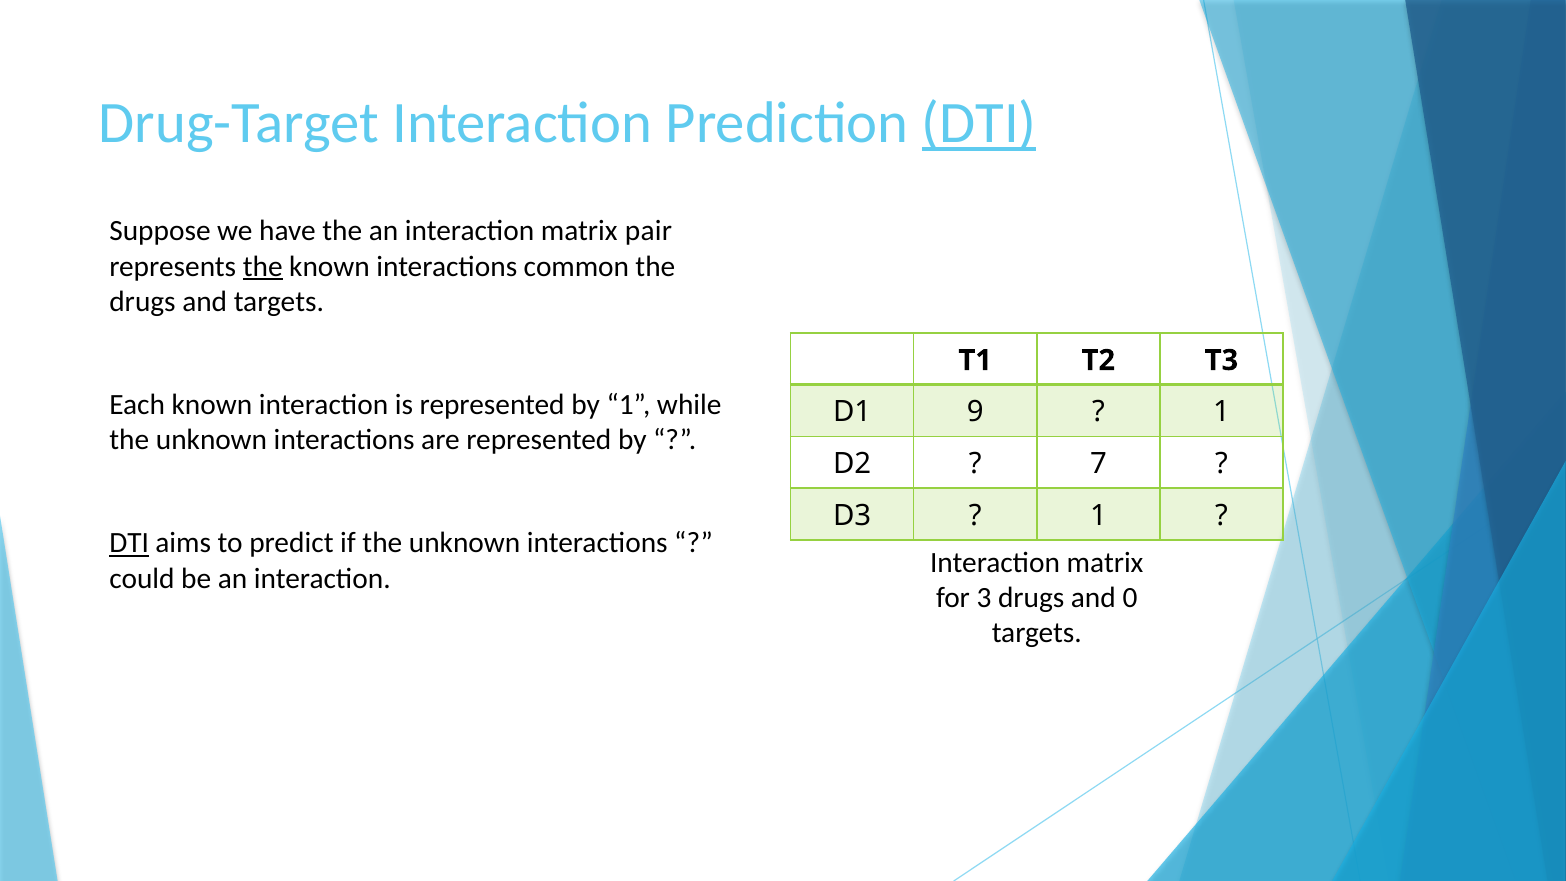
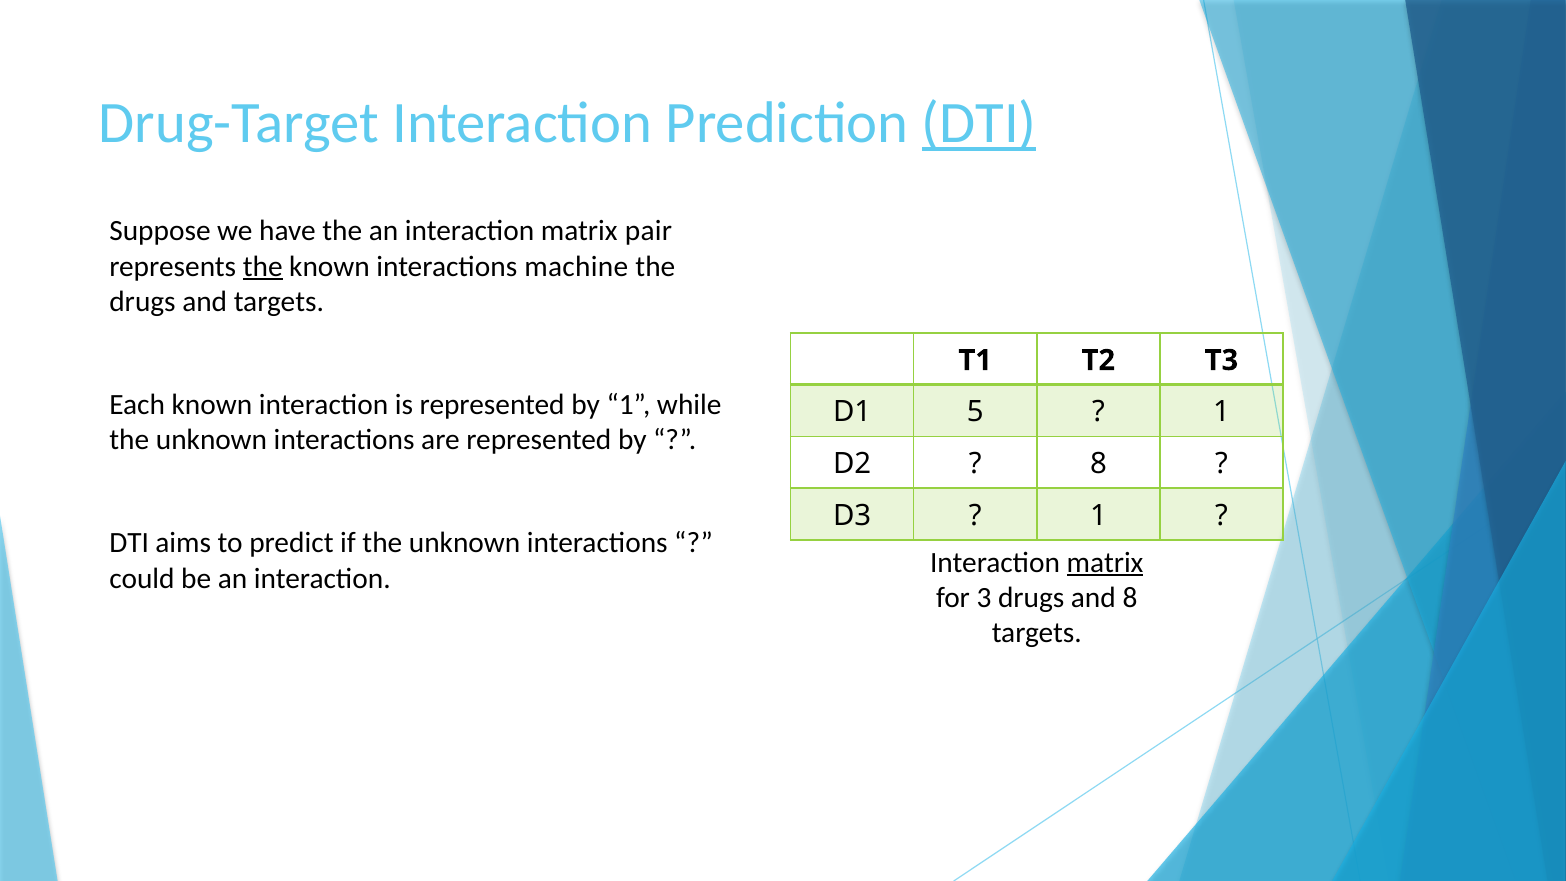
common: common -> machine
9: 9 -> 5
7 at (1098, 464): 7 -> 8
DTI at (129, 543) underline: present -> none
matrix at (1105, 563) underline: none -> present
and 0: 0 -> 8
